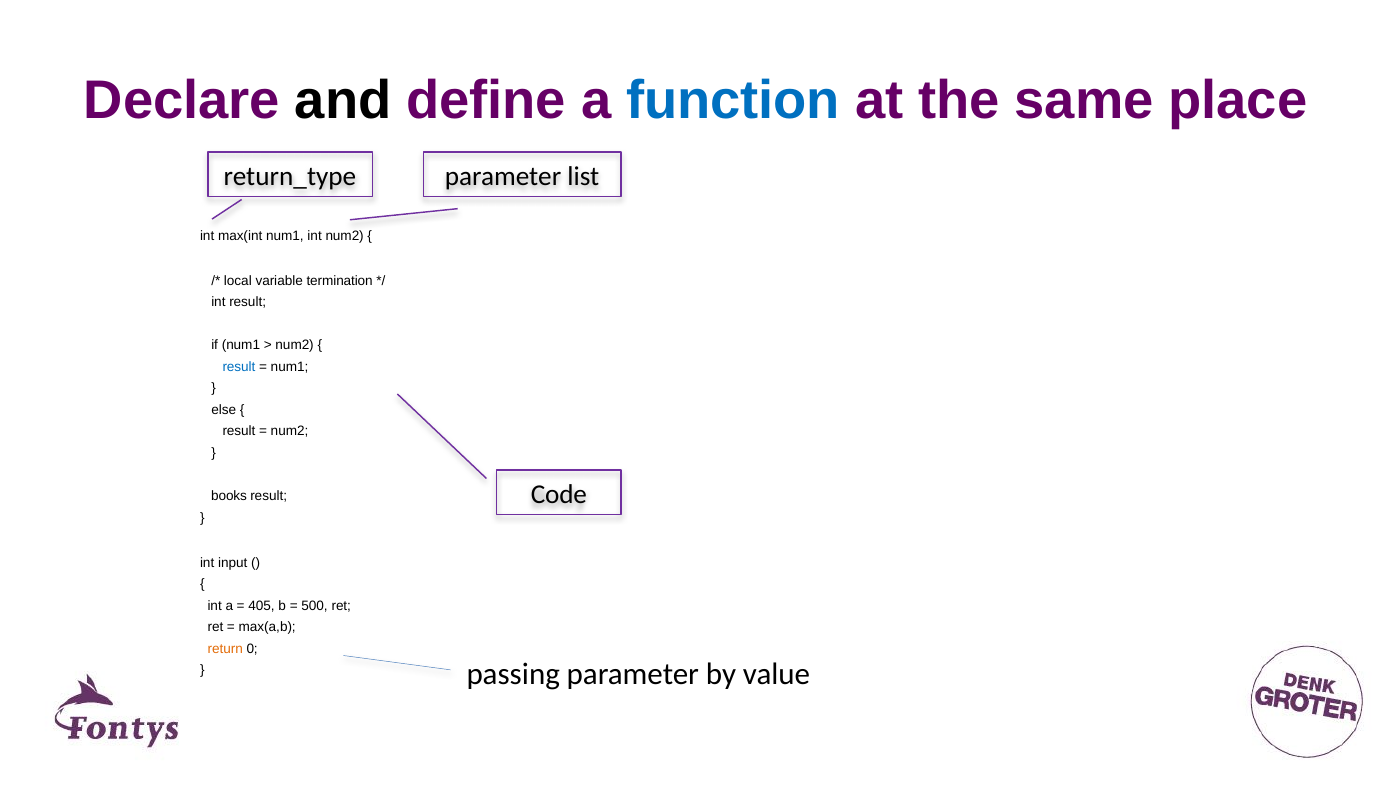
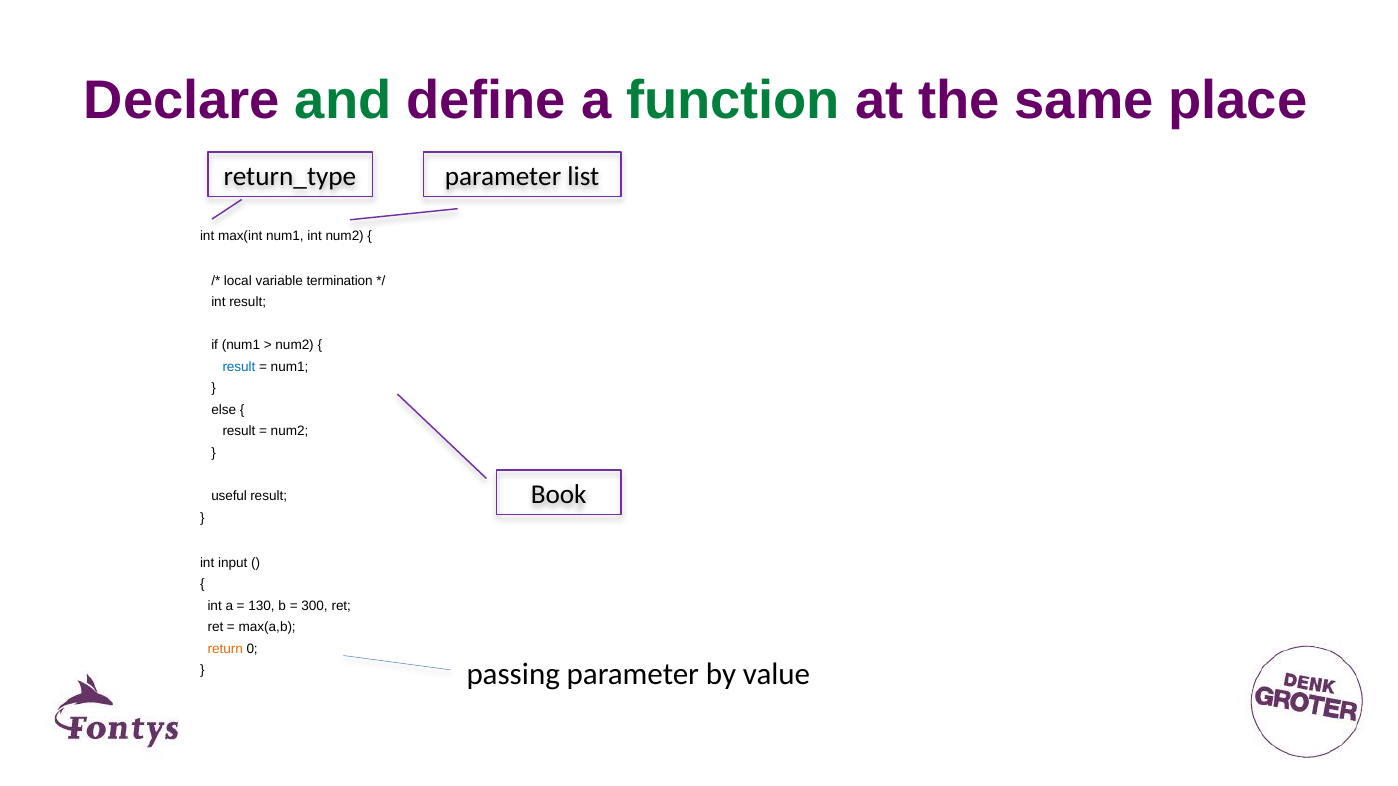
and colour: black -> green
function colour: blue -> green
Code: Code -> Book
books: books -> useful
405: 405 -> 130
500: 500 -> 300
